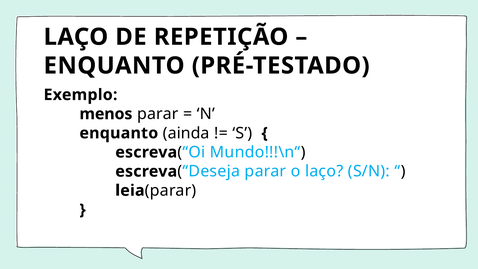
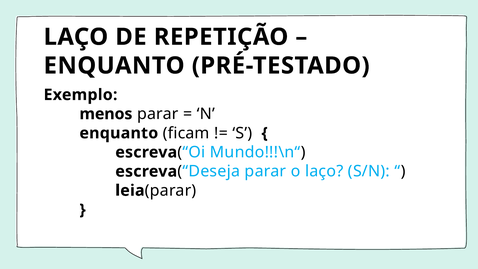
ainda: ainda -> ficam
